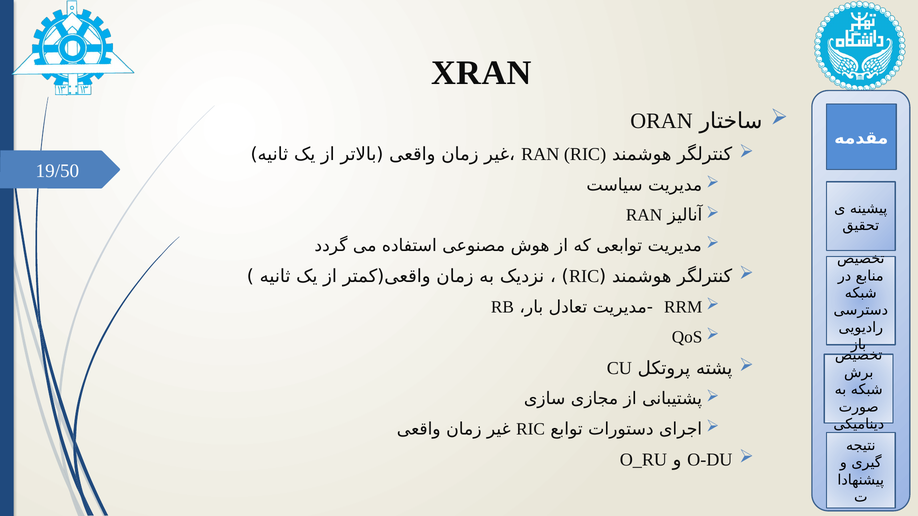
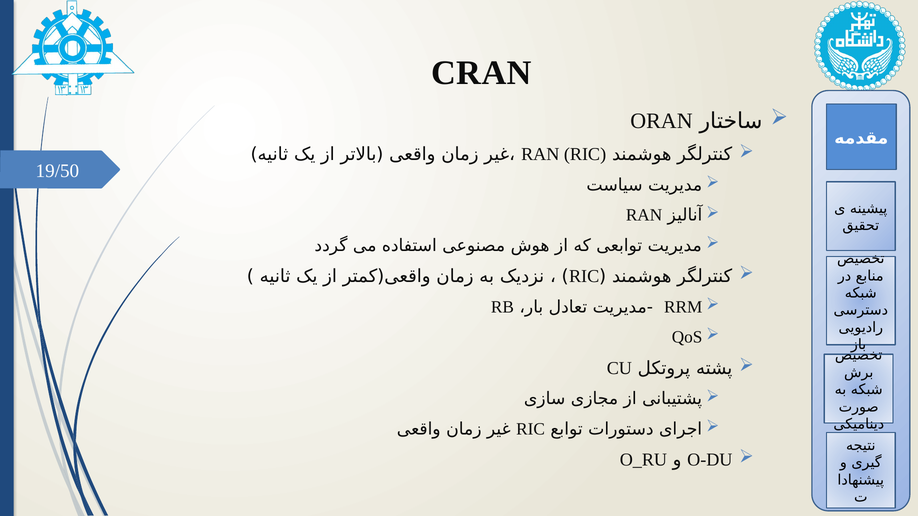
XRAN: XRAN -> CRAN
